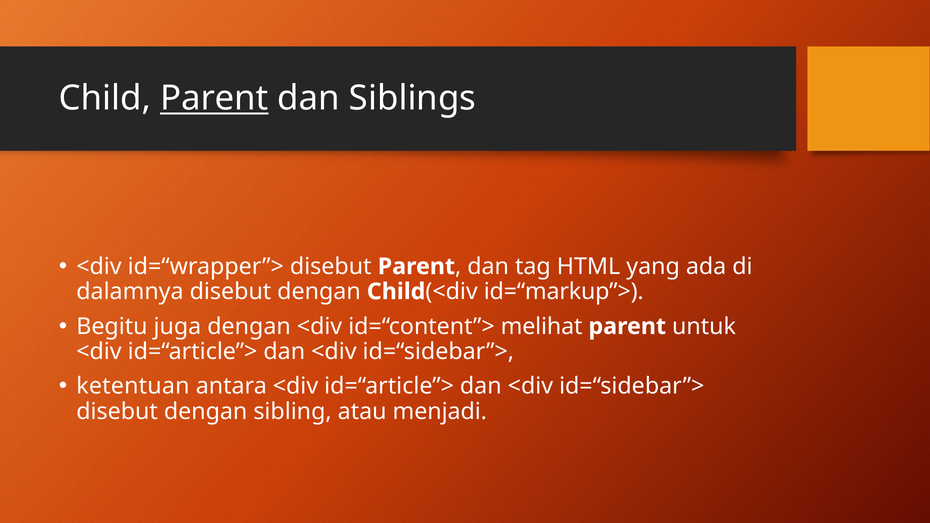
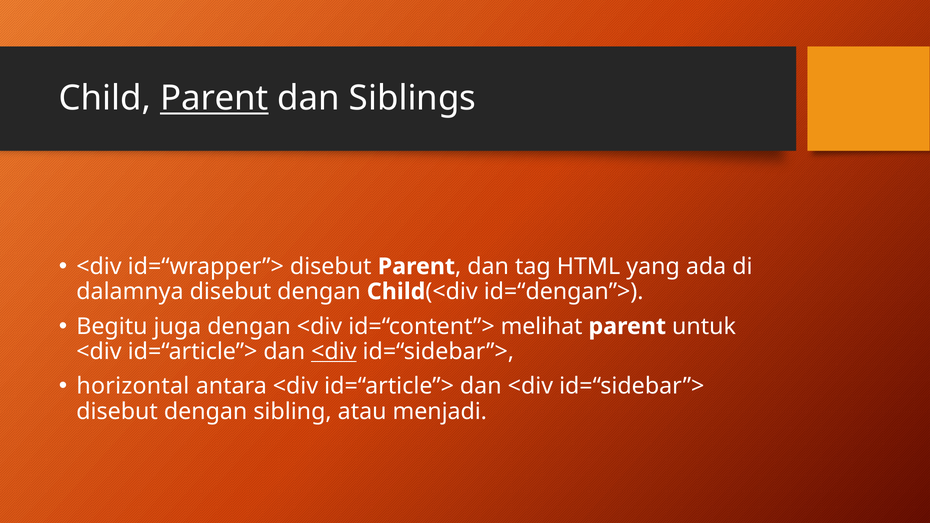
id=“markup”>: id=“markup”> -> id=“dengan”>
<div at (334, 352) underline: none -> present
ketentuan: ketentuan -> horizontal
